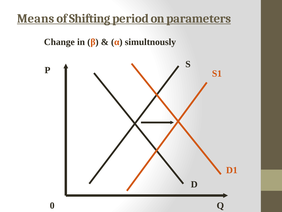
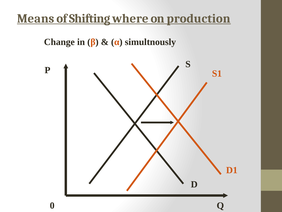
period: period -> where
parameters: parameters -> production
